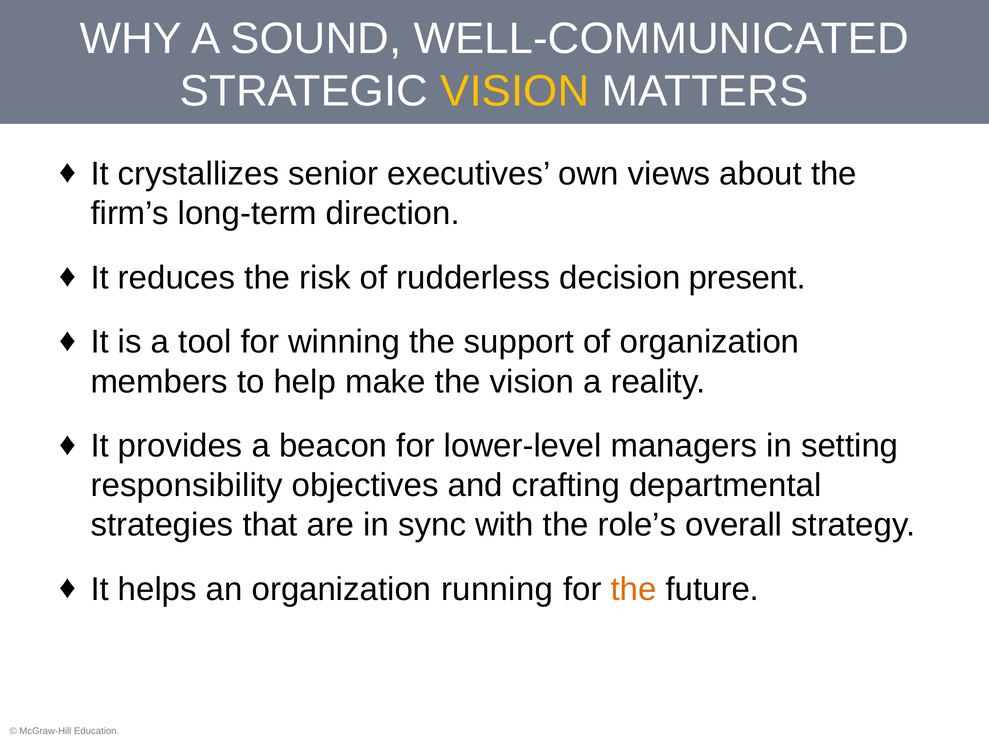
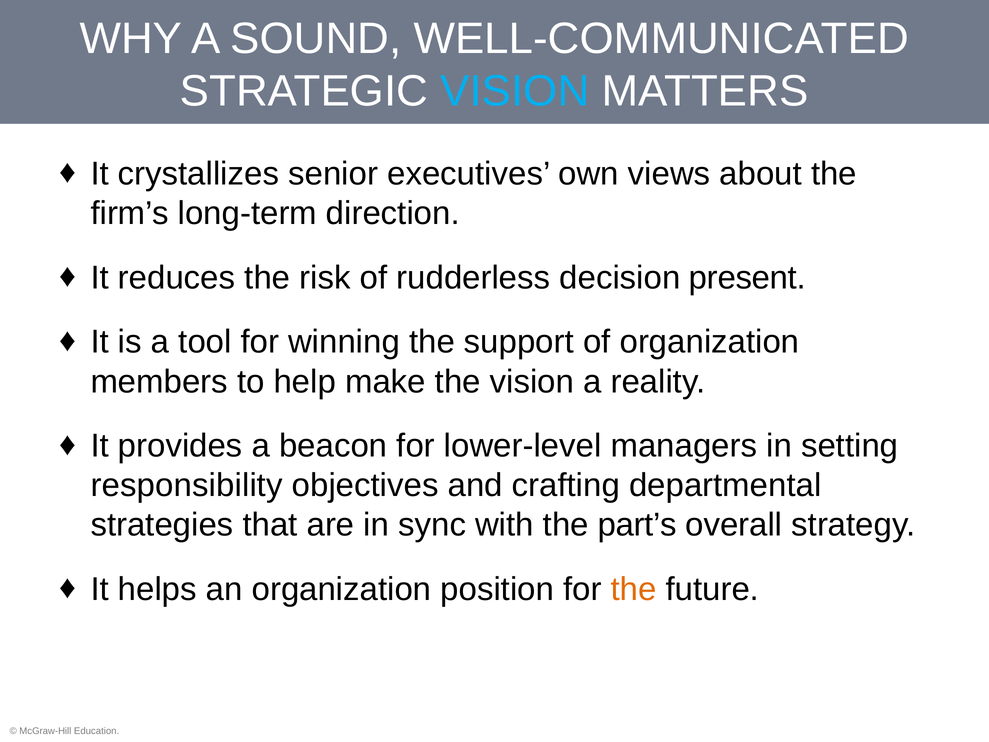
VISION at (515, 91) colour: yellow -> light blue
role’s: role’s -> part’s
running: running -> position
